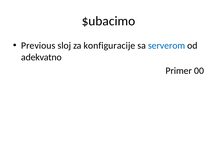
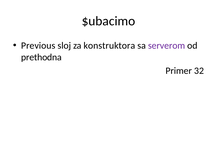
konfiguracije: konfiguracije -> konstruktora
serverom colour: blue -> purple
adekvatno: adekvatno -> prethodna
00: 00 -> 32
